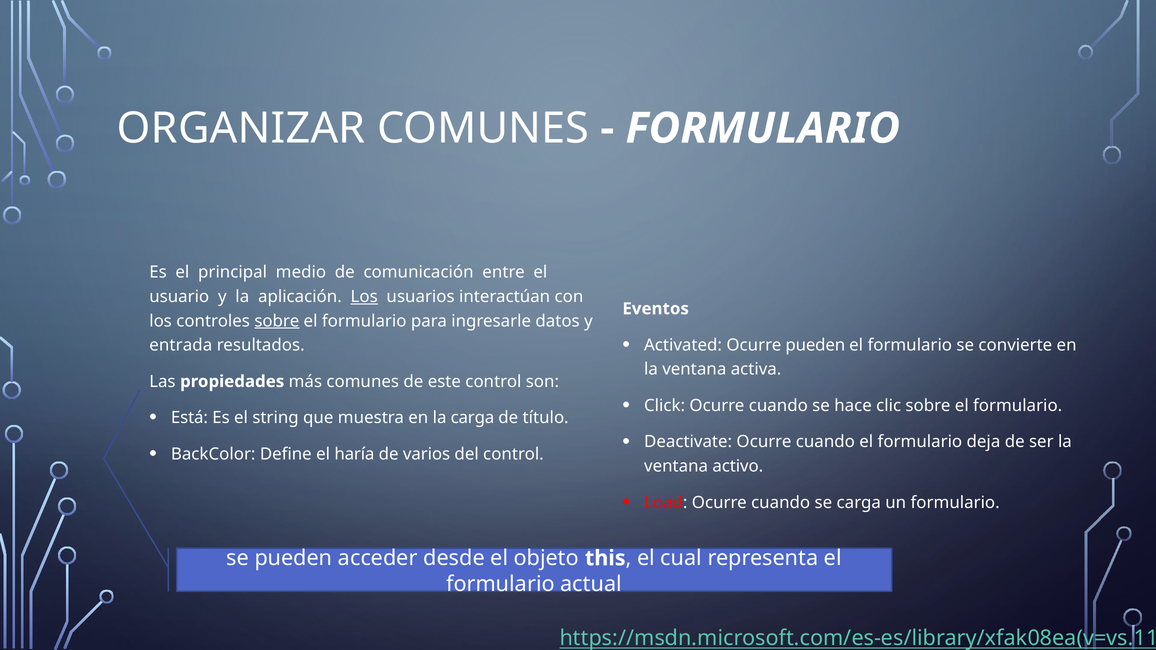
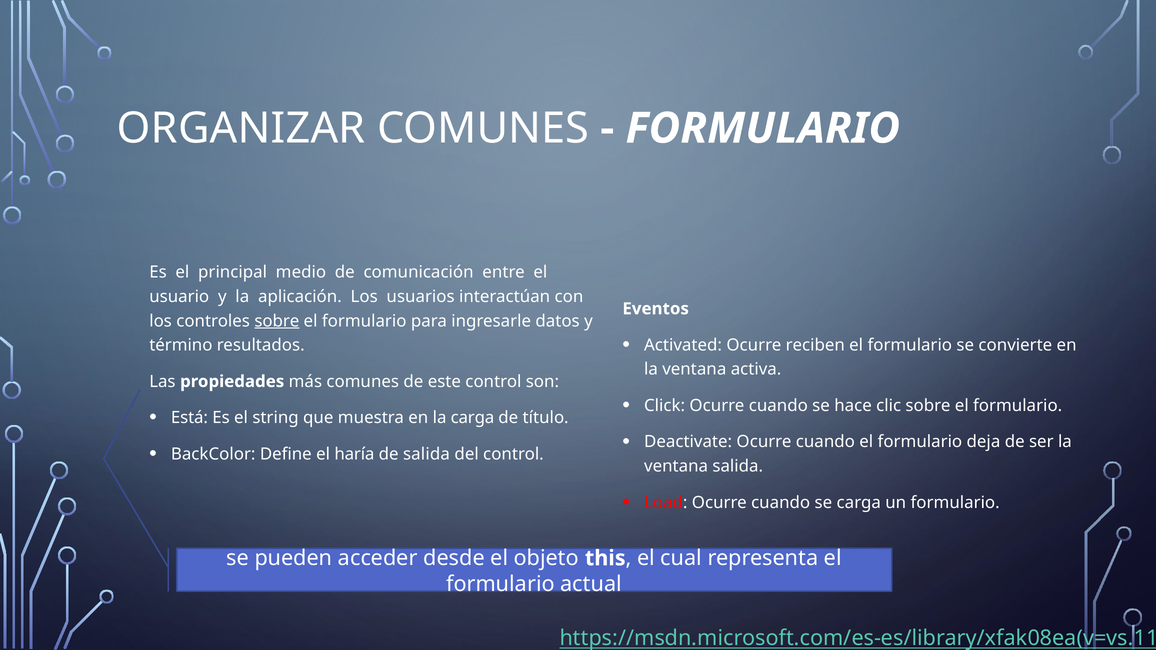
Los at (364, 297) underline: present -> none
Ocurre pueden: pueden -> reciben
entrada: entrada -> término
de varios: varios -> salida
ventana activo: activo -> salida
